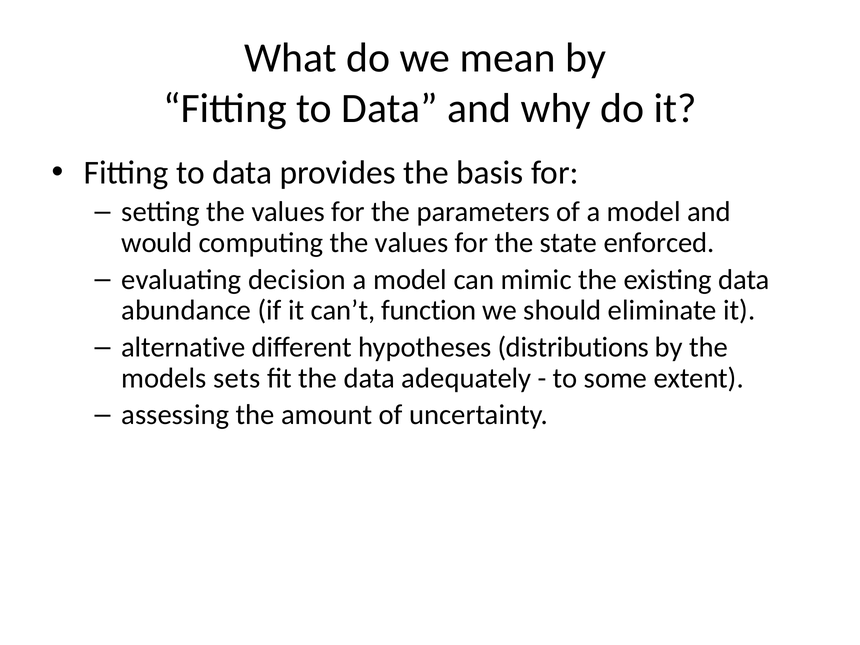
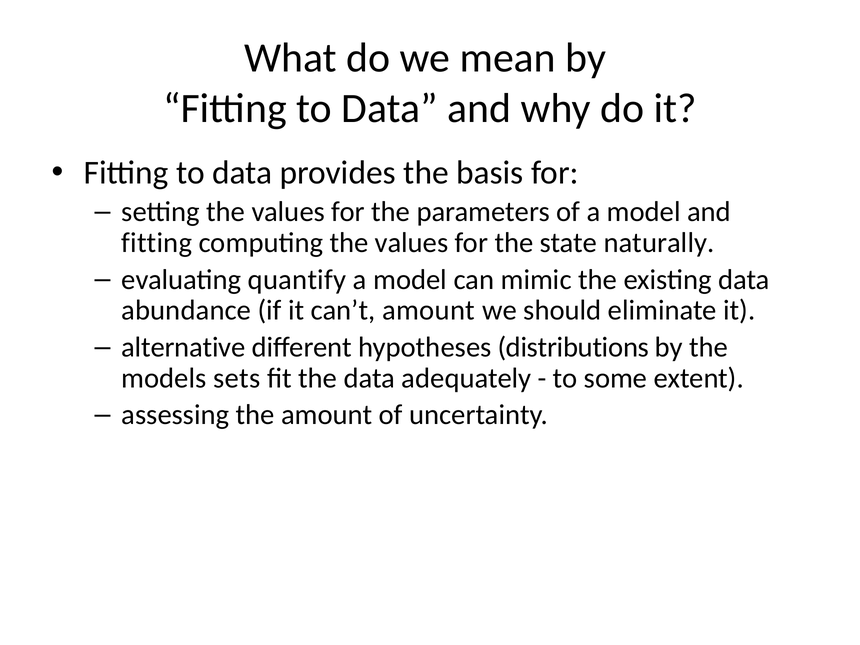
would at (157, 243): would -> fitting
enforced: enforced -> naturally
decision: decision -> quantify
can’t function: function -> amount
